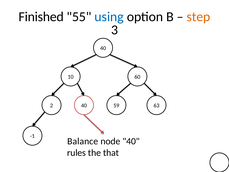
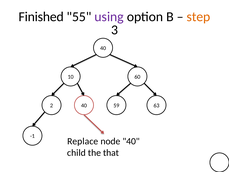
using colour: blue -> purple
Balance: Balance -> Replace
rules: rules -> child
